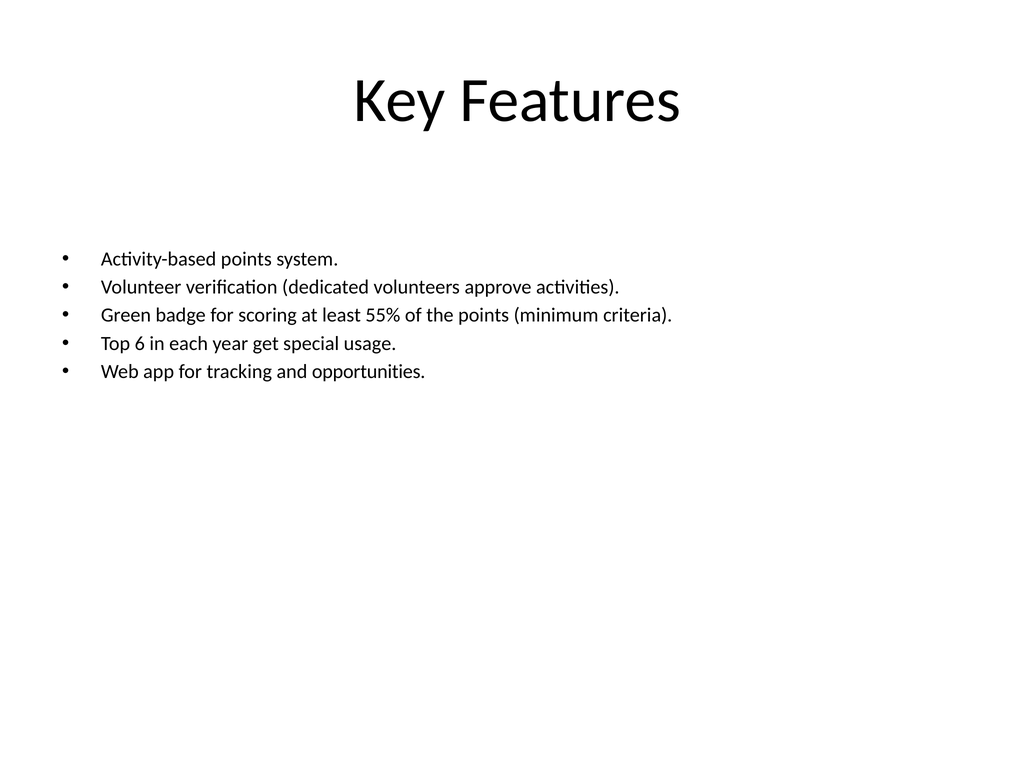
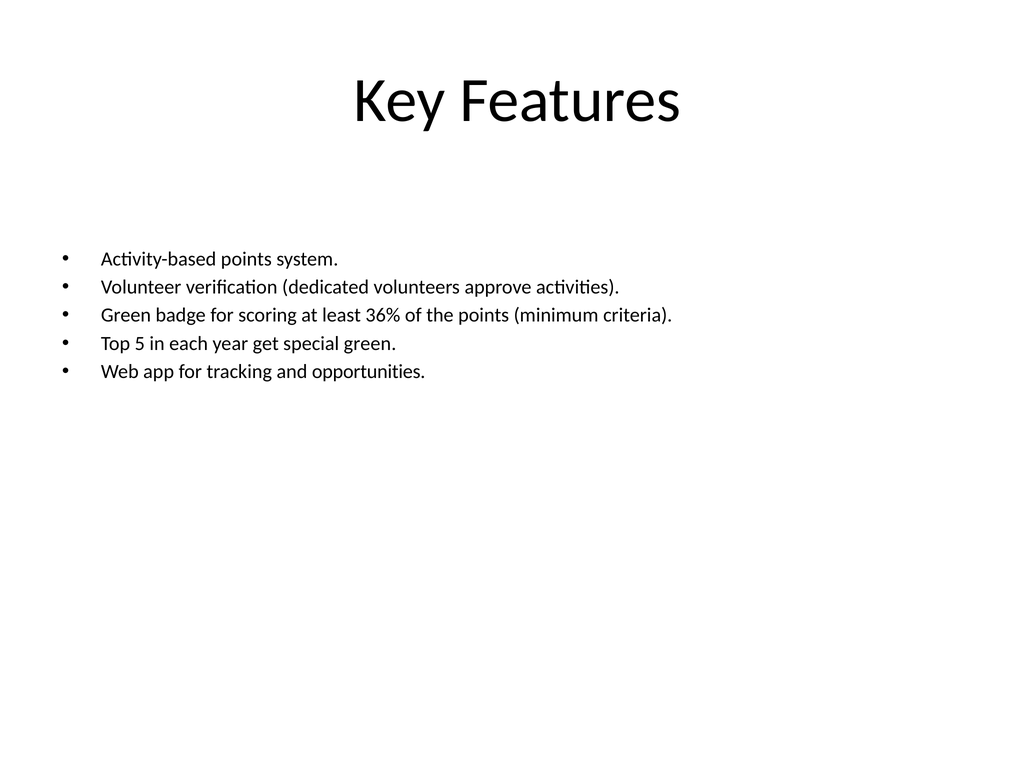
55%: 55% -> 36%
6: 6 -> 5
special usage: usage -> green
